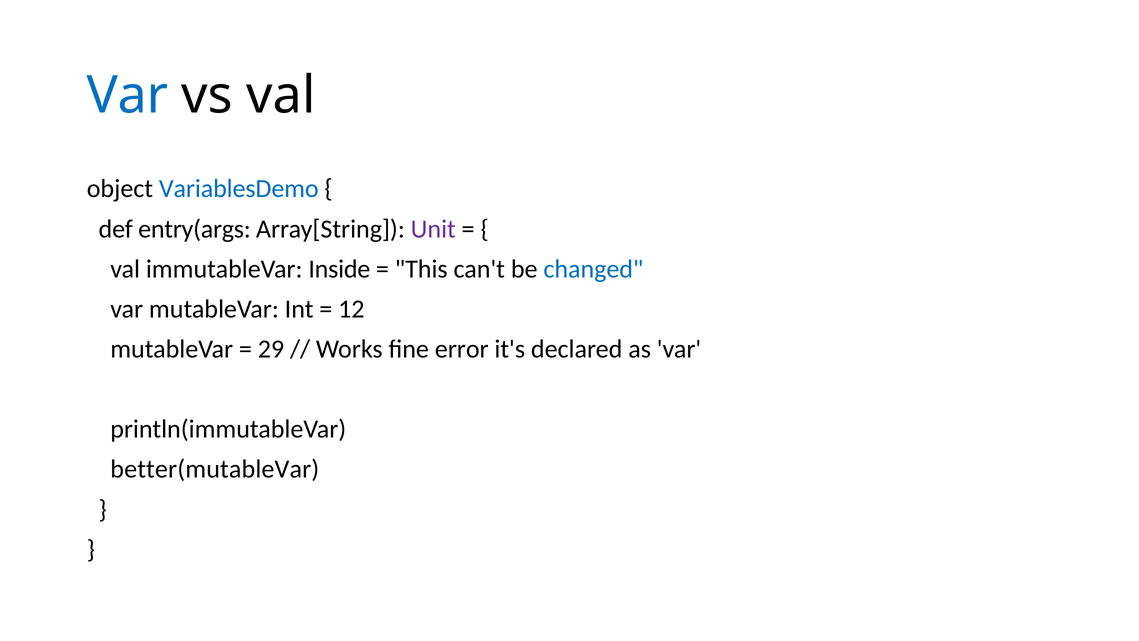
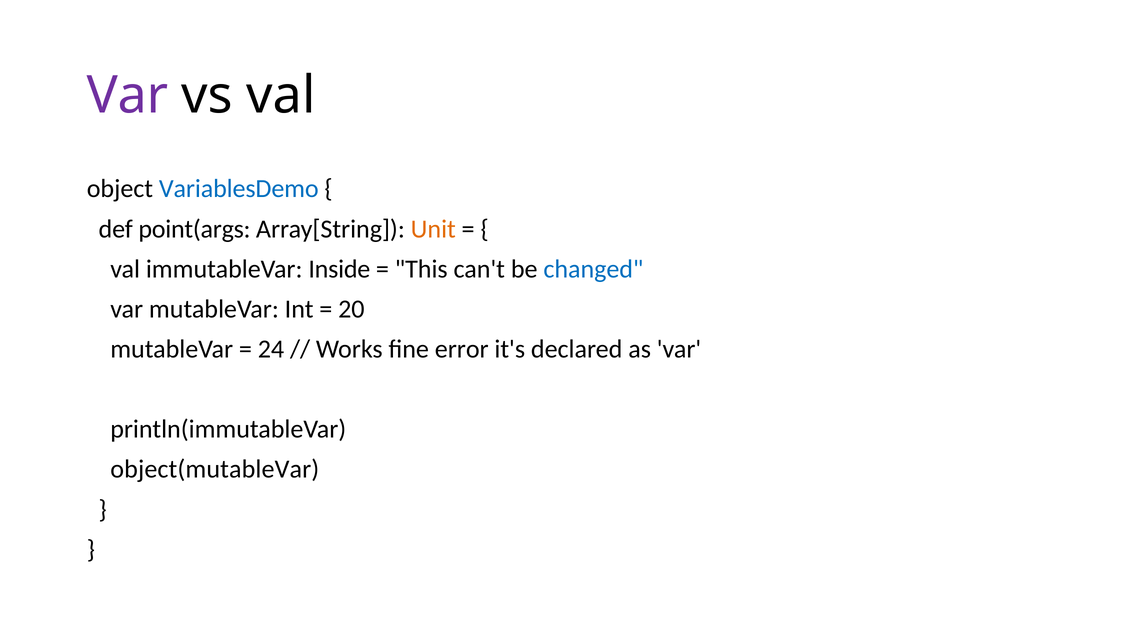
Var at (128, 96) colour: blue -> purple
entry(args: entry(args -> point(args
Unit colour: purple -> orange
12: 12 -> 20
29: 29 -> 24
better(mutableVar: better(mutableVar -> object(mutableVar
